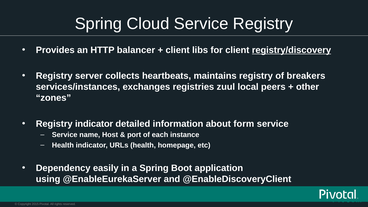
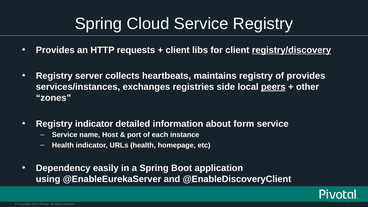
balancer: balancer -> requests
of breakers: breakers -> provides
zuul: zuul -> side
peers underline: none -> present
